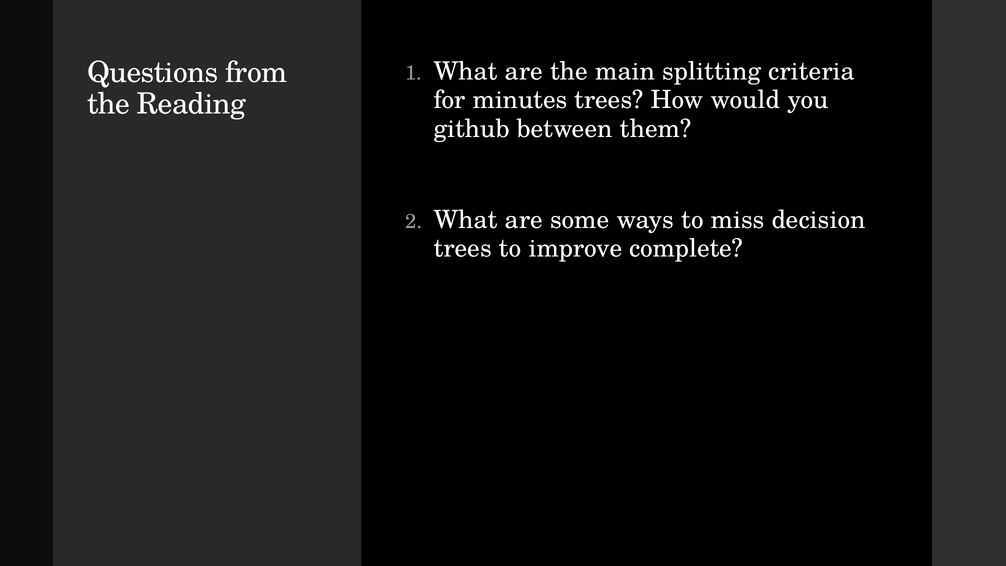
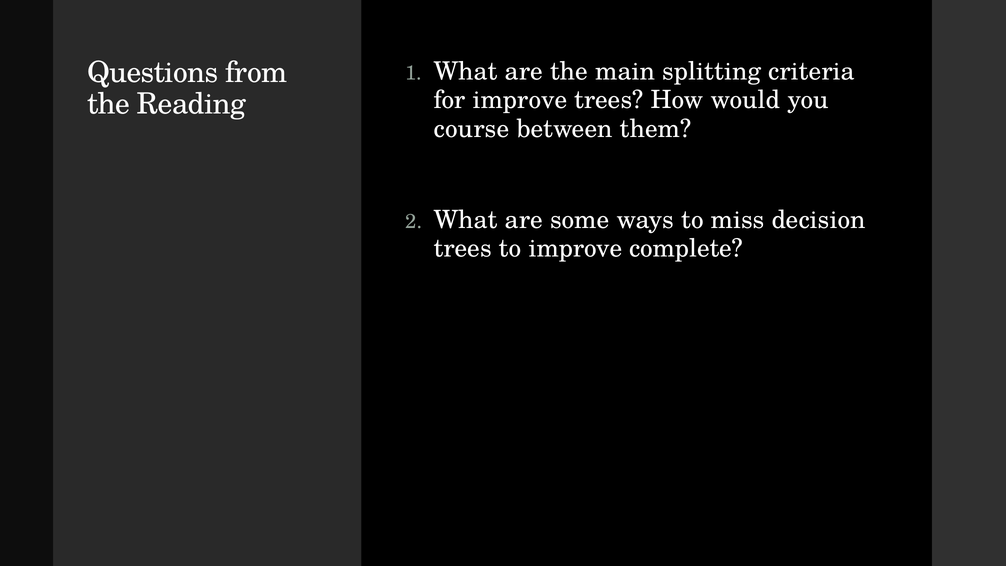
for minutes: minutes -> improve
github: github -> course
